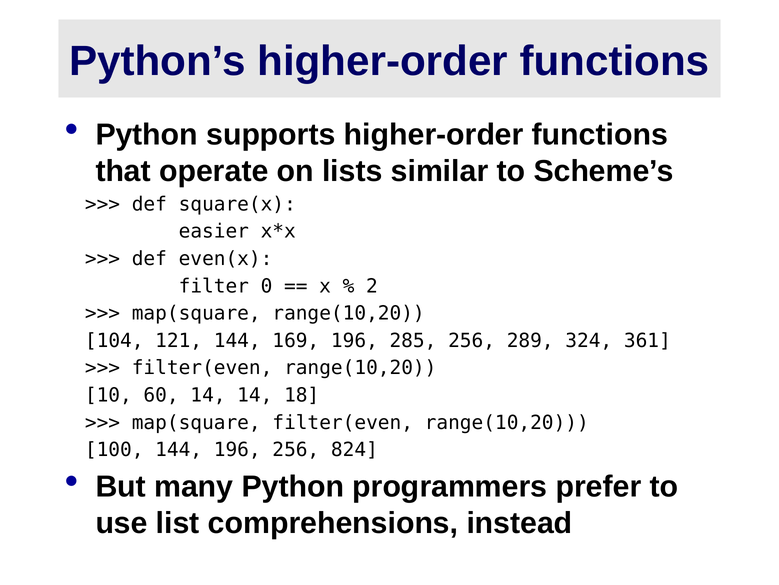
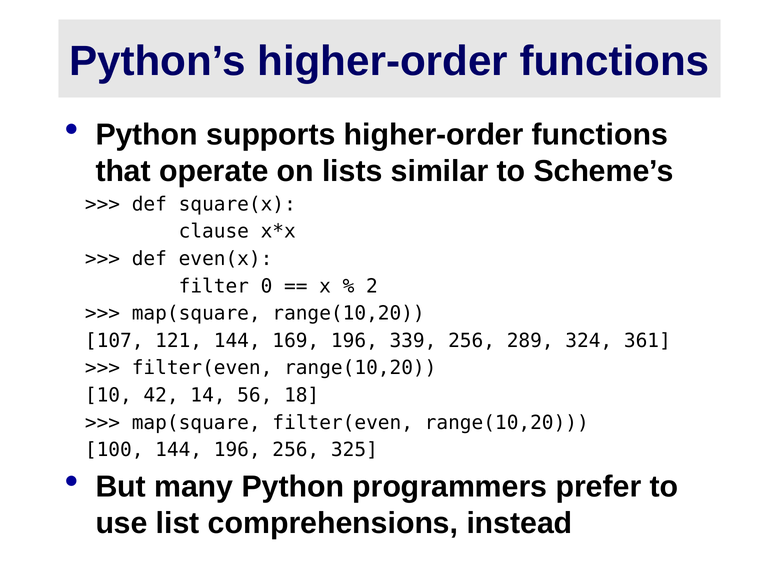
easier: easier -> clause
104: 104 -> 107
285: 285 -> 339
60: 60 -> 42
14 14: 14 -> 56
824: 824 -> 325
